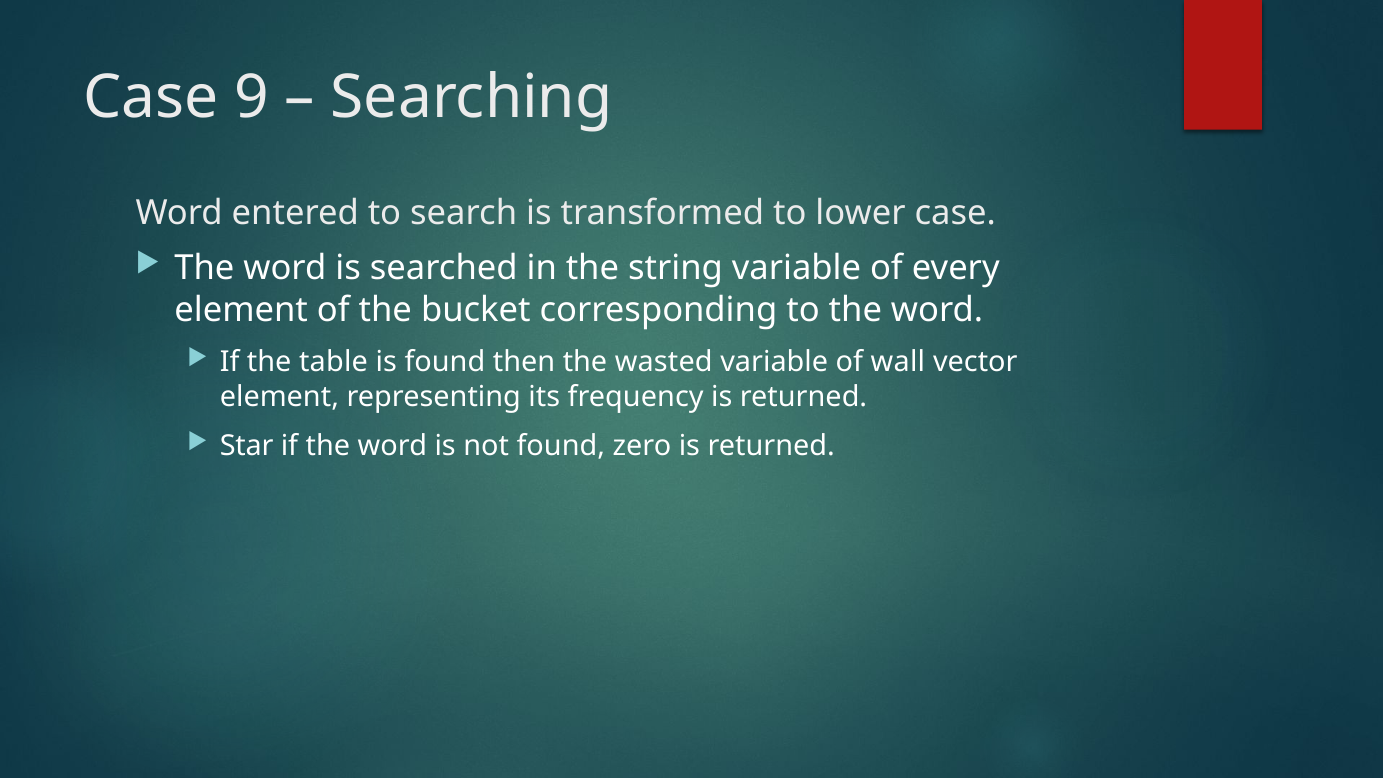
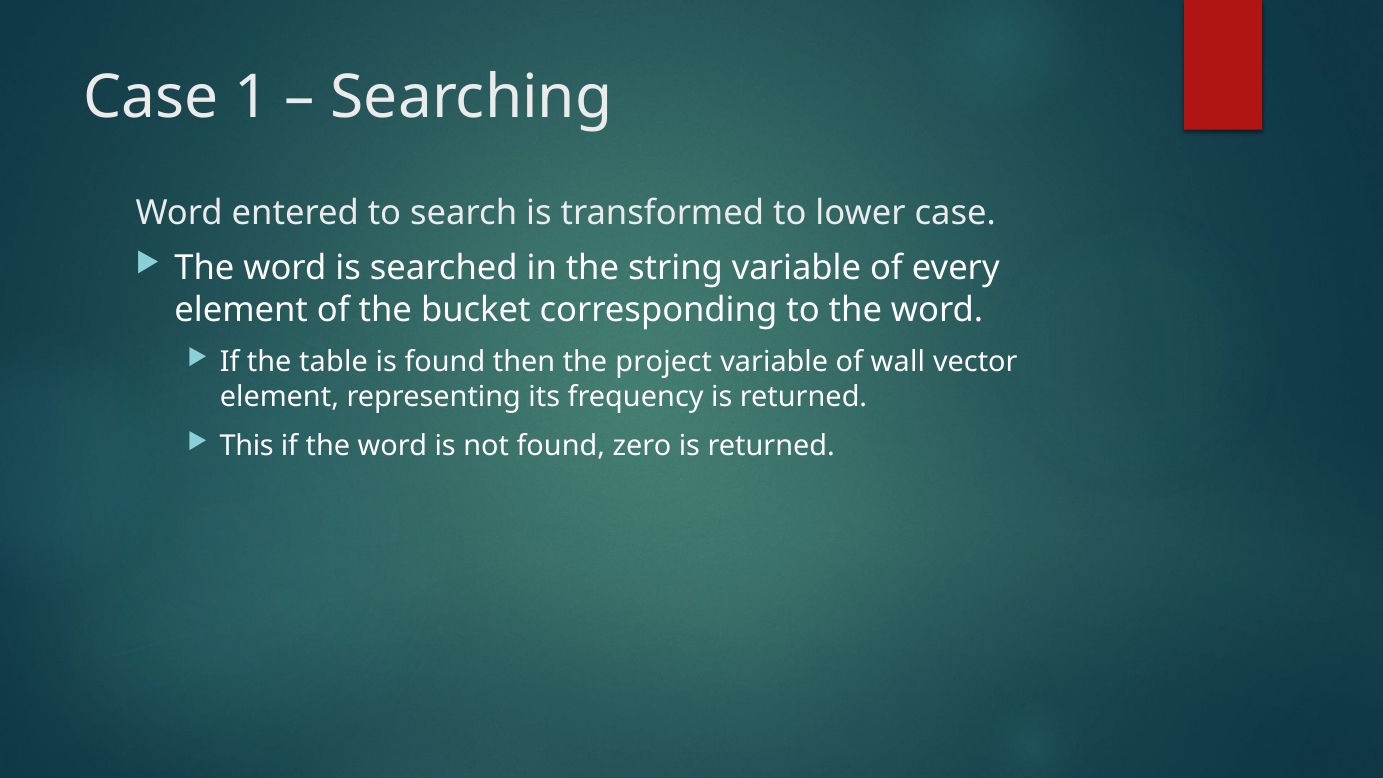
9: 9 -> 1
wasted: wasted -> project
Star: Star -> This
